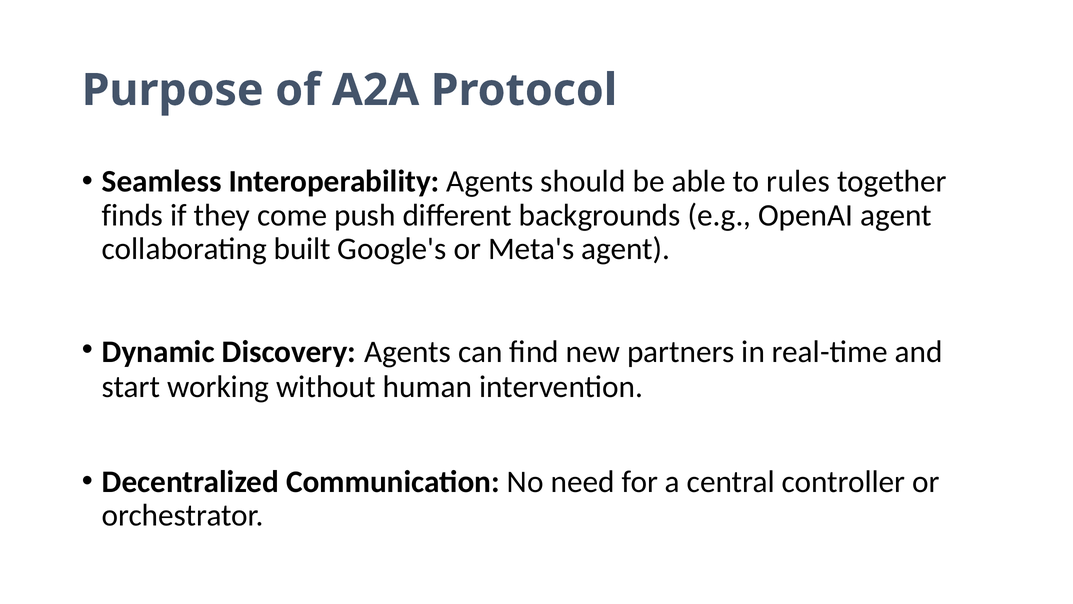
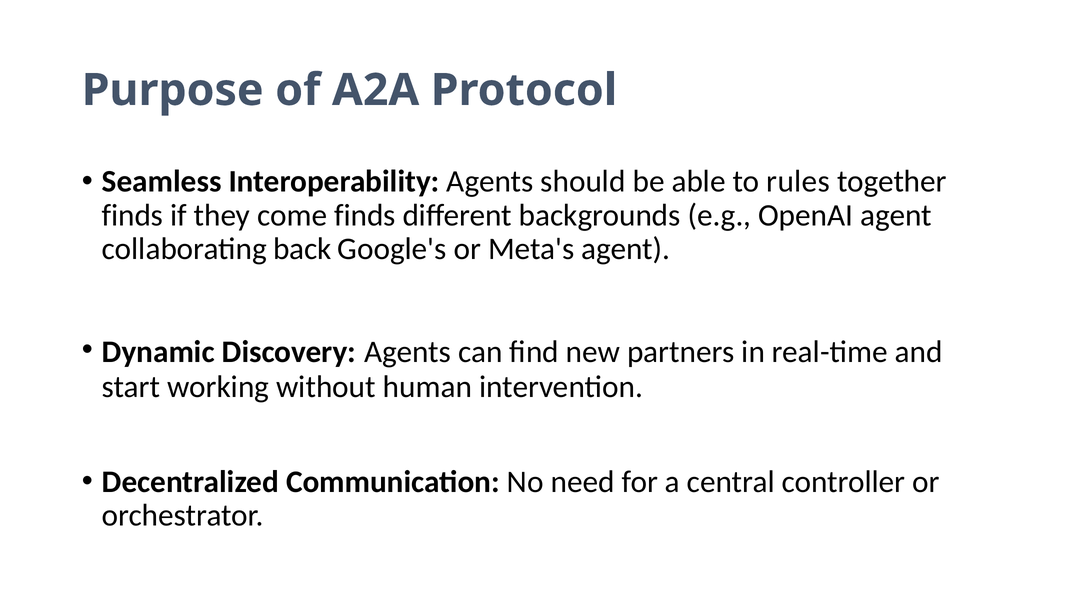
come push: push -> finds
built: built -> back
